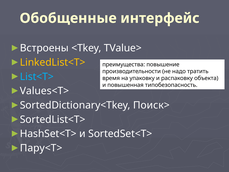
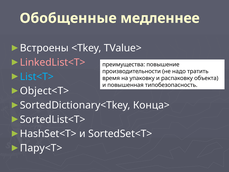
интерфейс: интерфейс -> медленнее
LinkedList<T> colour: yellow -> pink
Values<T>: Values<T> -> Object<T>
Поиск>: Поиск> -> Конца>
